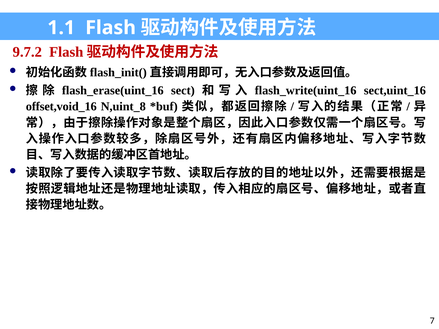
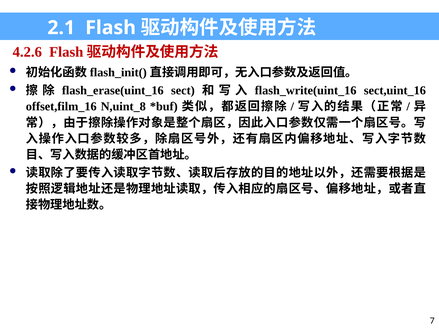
1.1: 1.1 -> 2.1
9.7.2: 9.7.2 -> 4.2.6
offset,void_16: offset,void_16 -> offset,film_16
